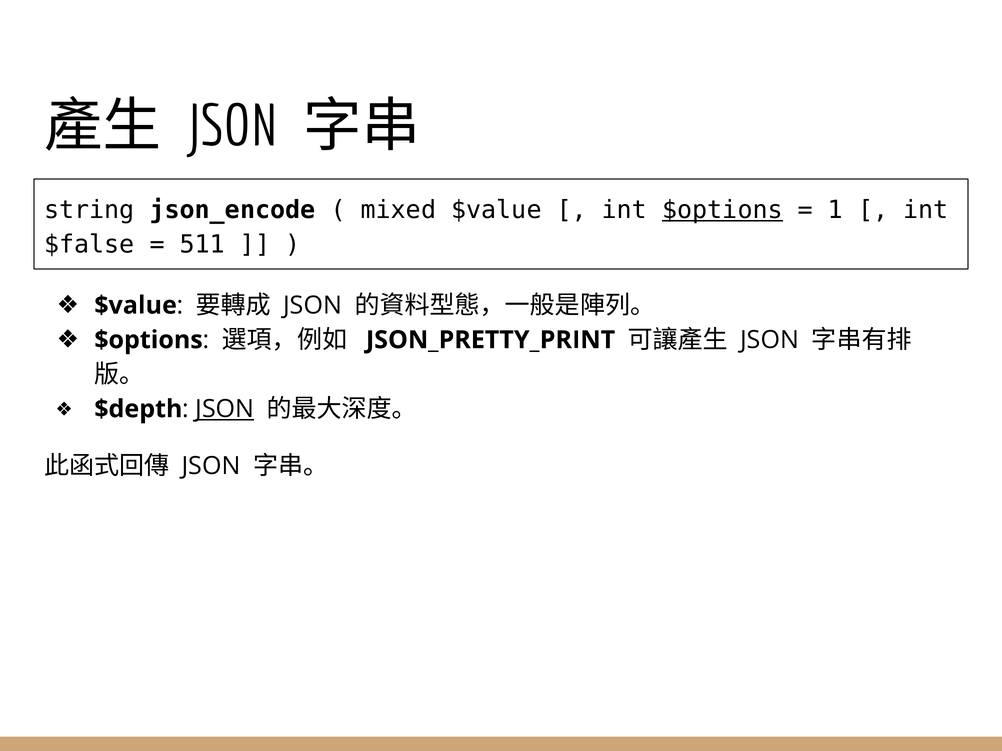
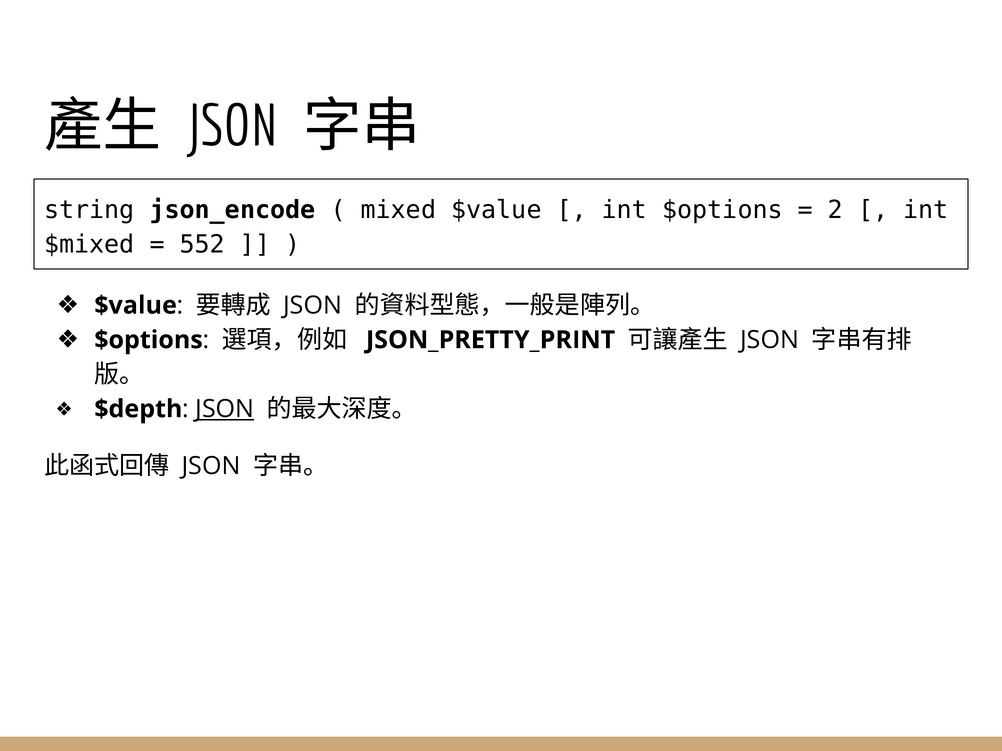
$options at (722, 210) underline: present -> none
1: 1 -> 2
$false: $false -> $mixed
511: 511 -> 552
